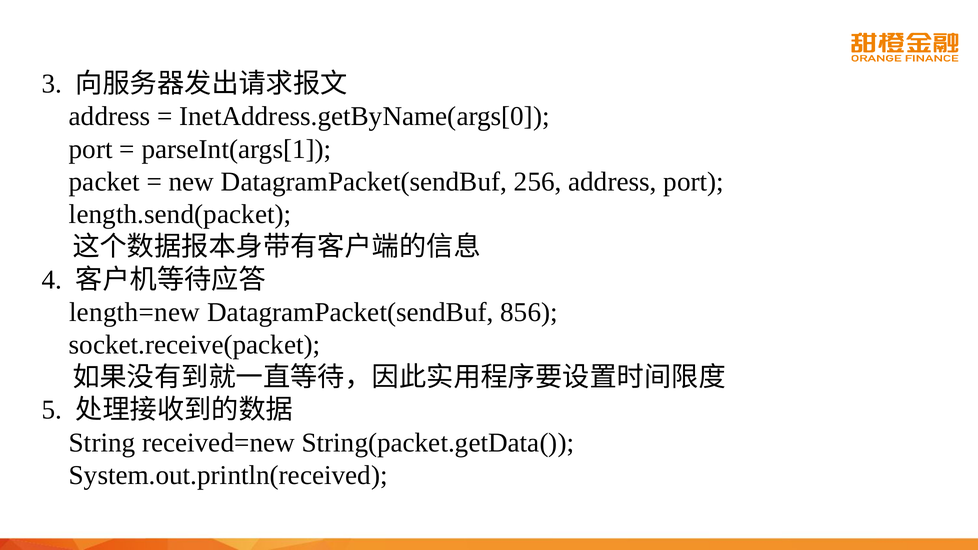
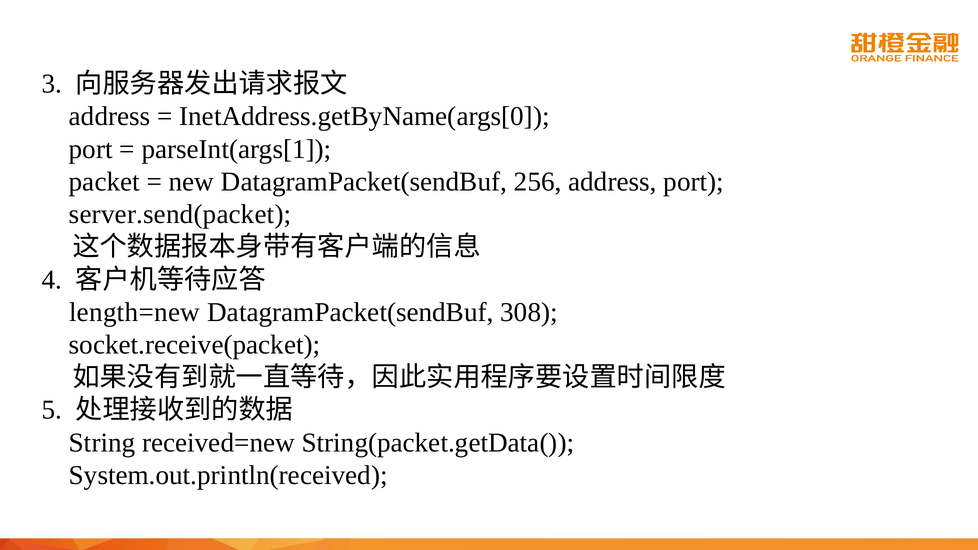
length.send(packet: length.send(packet -> server.send(packet
856: 856 -> 308
